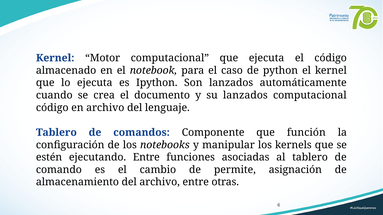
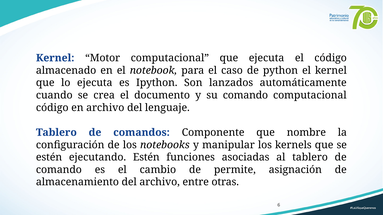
su lanzados: lanzados -> comando
función: función -> nombre
ejecutando Entre: Entre -> Estén
